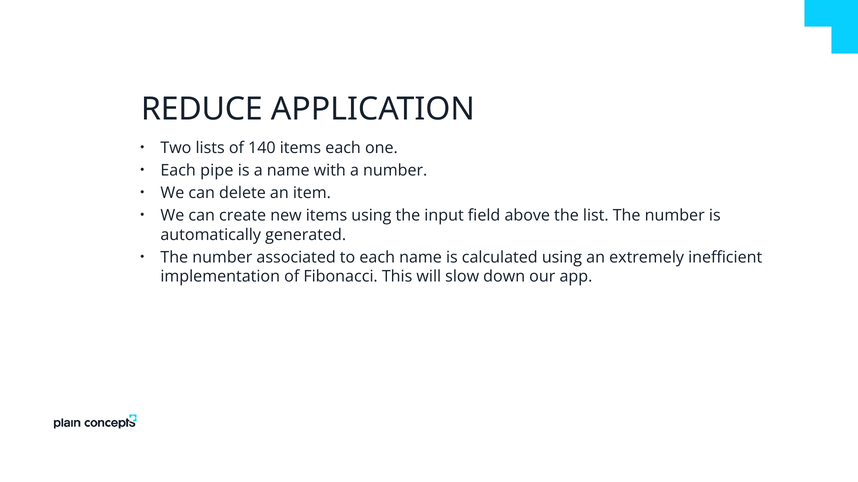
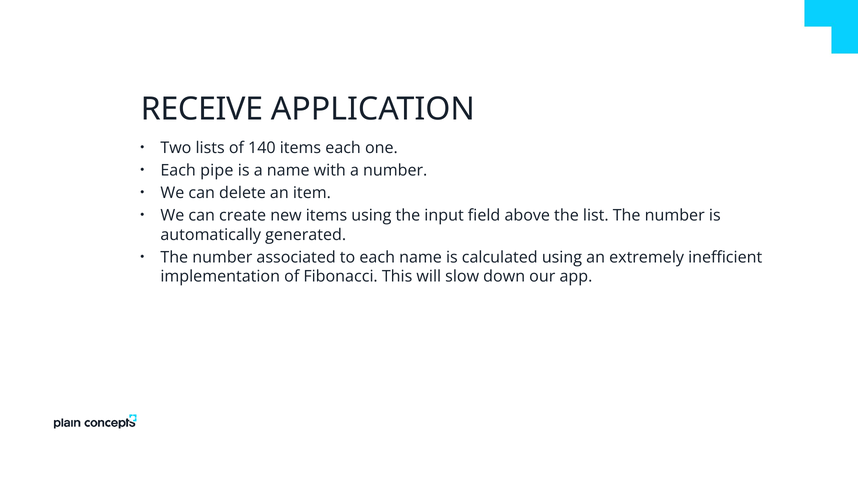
REDUCE: REDUCE -> RECEIVE
